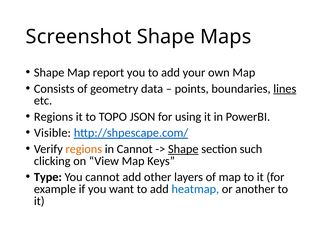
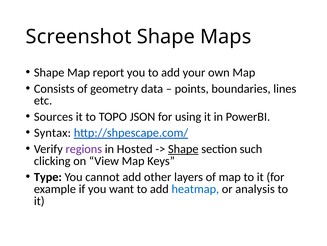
lines underline: present -> none
Regions at (53, 116): Regions -> Sources
Visible: Visible -> Syntax
regions at (84, 149) colour: orange -> purple
in Cannot: Cannot -> Hosted
another: another -> analysis
